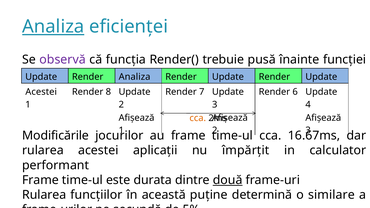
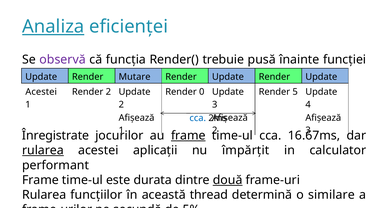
Render Analiza: Analiza -> Mutare
Render 8: 8 -> 2
7: 7 -> 0
6: 6 -> 5
cca at (198, 118) colour: orange -> blue
Modificările: Modificările -> Înregistrate
frame at (188, 136) underline: none -> present
rularea at (43, 151) underline: none -> present
puține: puține -> thread
